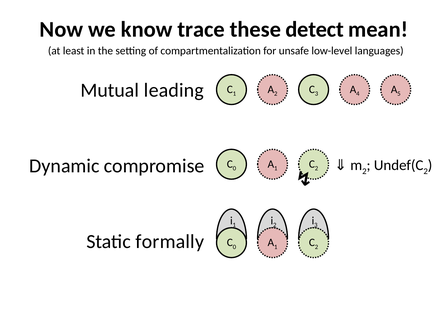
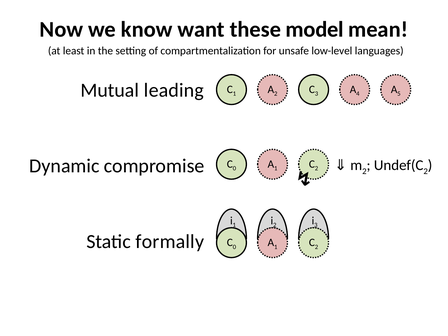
trace: trace -> want
detect: detect -> model
